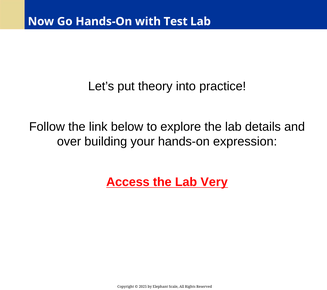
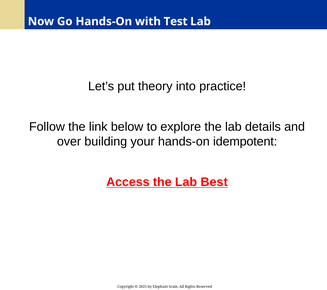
expression: expression -> idempotent
Very: Very -> Best
